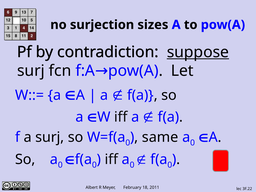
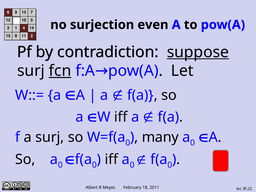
sizes: sizes -> even
fcn underline: none -> present
same: same -> many
